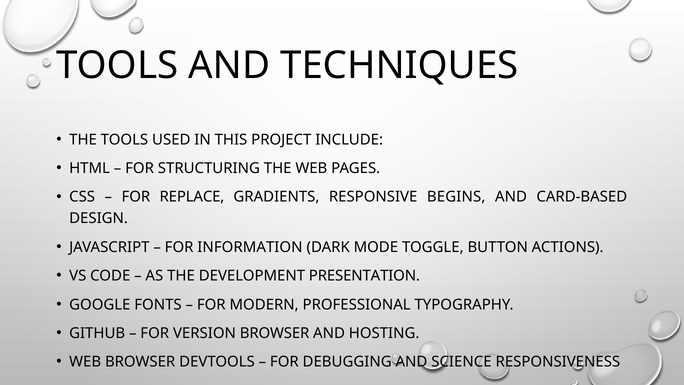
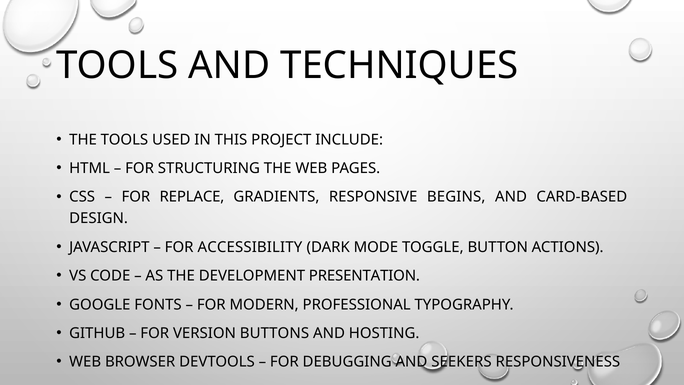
INFORMATION: INFORMATION -> ACCESSIBILITY
VERSION BROWSER: BROWSER -> BUTTONS
SCIENCE: SCIENCE -> SEEKERS
